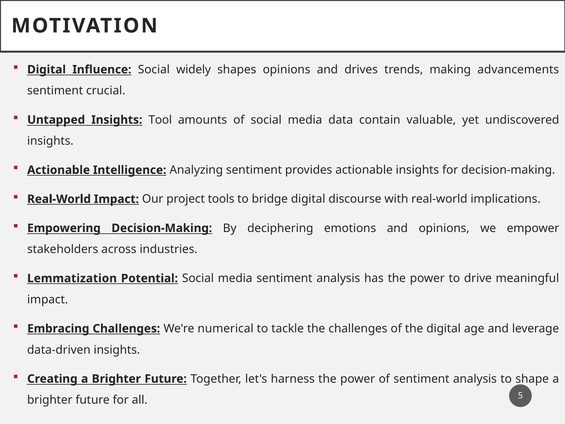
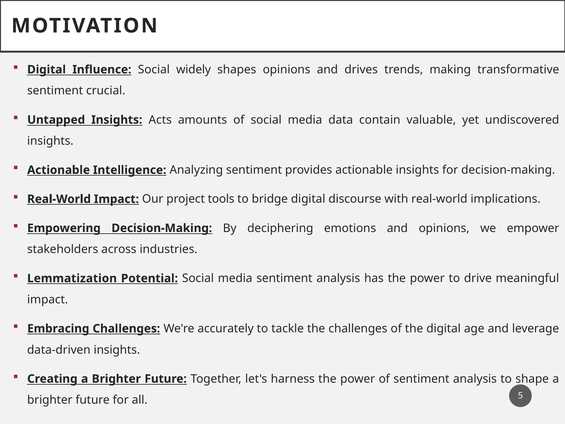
advancements: advancements -> transformative
Tool: Tool -> Acts
numerical: numerical -> accurately
